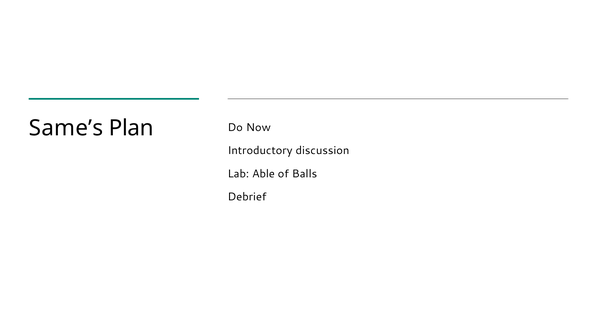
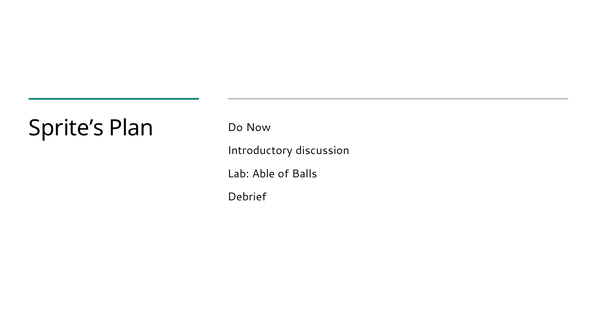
Same’s: Same’s -> Sprite’s
